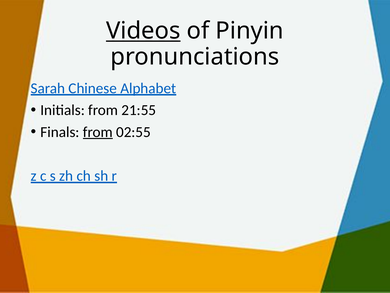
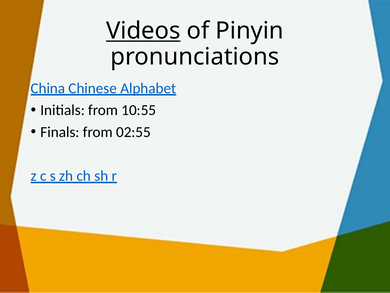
Sarah: Sarah -> China
21:55: 21:55 -> 10:55
from at (98, 132) underline: present -> none
